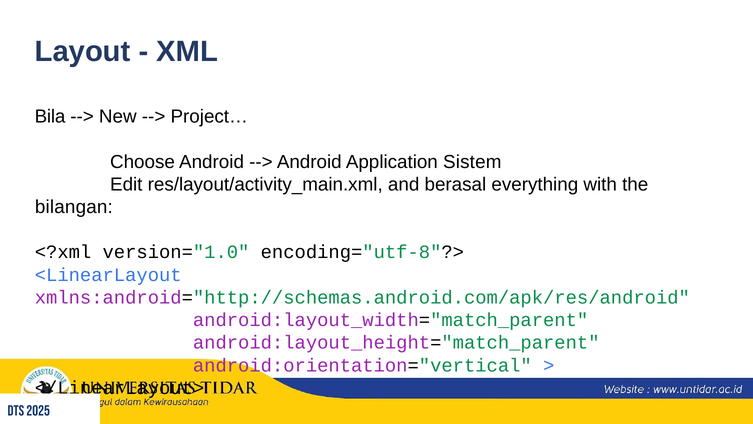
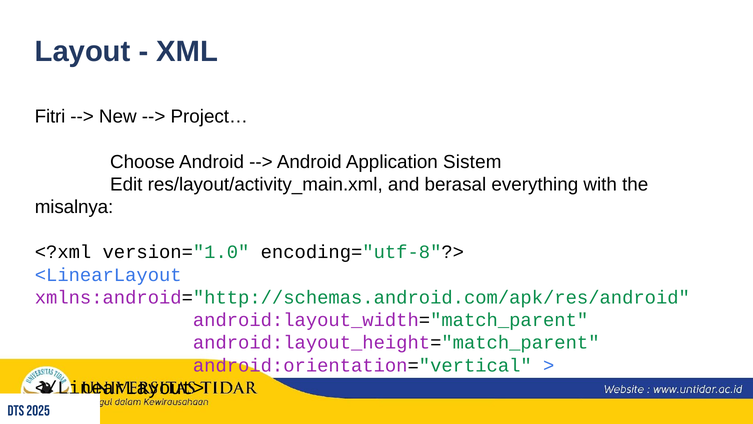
Bila: Bila -> Fitri
bilangan: bilangan -> misalnya
